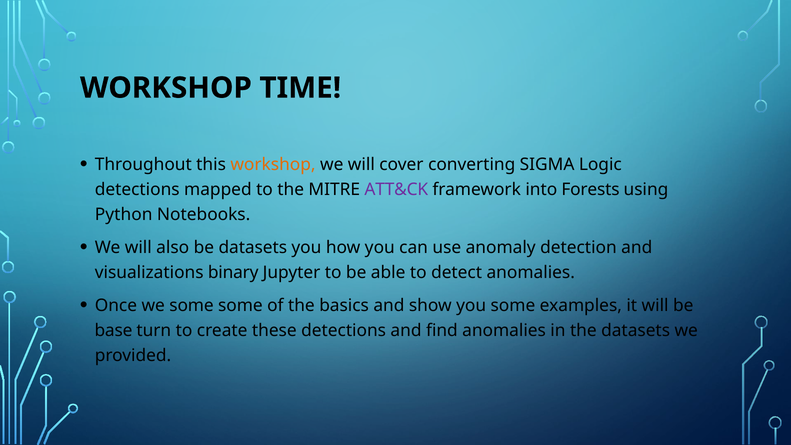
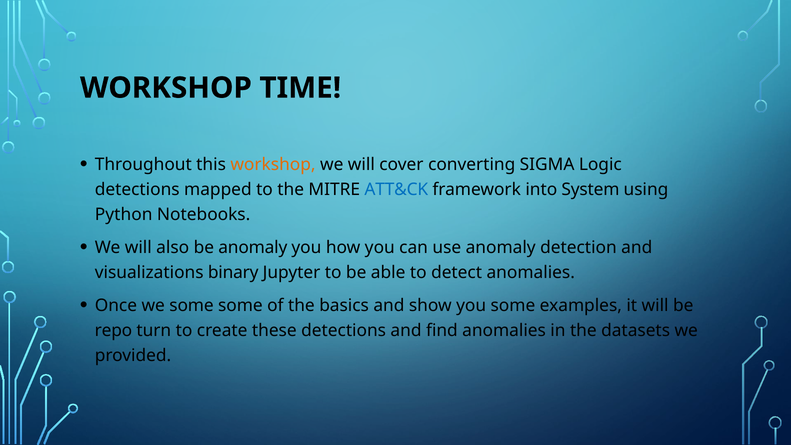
ATT&CK colour: purple -> blue
Forests: Forests -> System
be datasets: datasets -> anomaly
base: base -> repo
